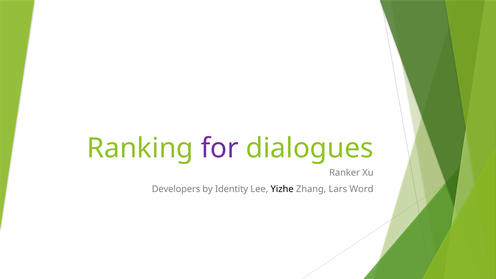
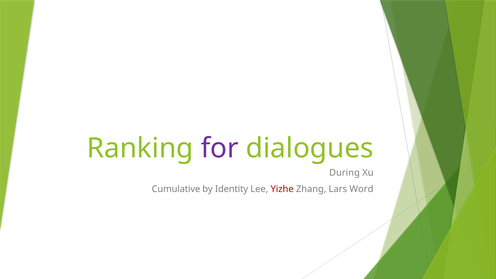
Ranker: Ranker -> During
Developers: Developers -> Cumulative
Yizhe colour: black -> red
